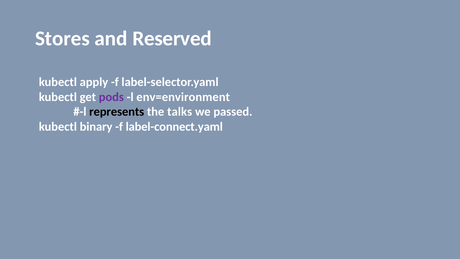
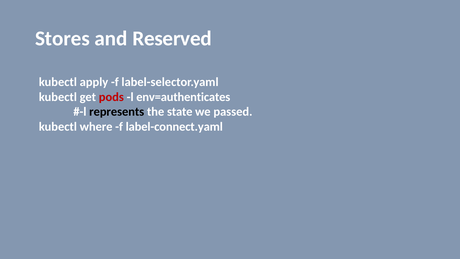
pods colour: purple -> red
env=environment: env=environment -> env=authenticates
talks: talks -> state
binary: binary -> where
